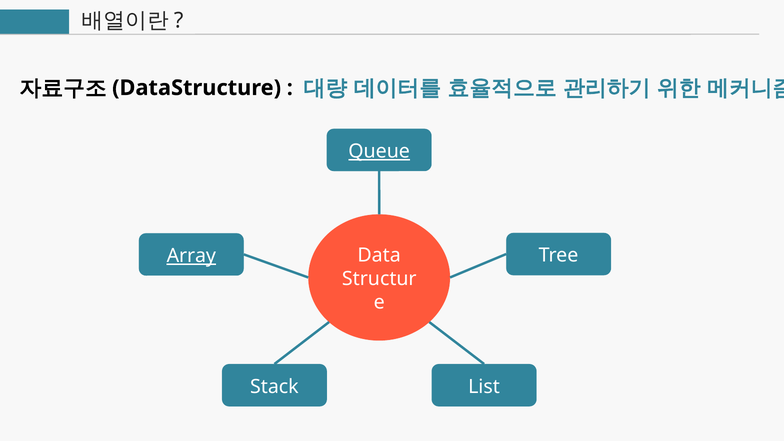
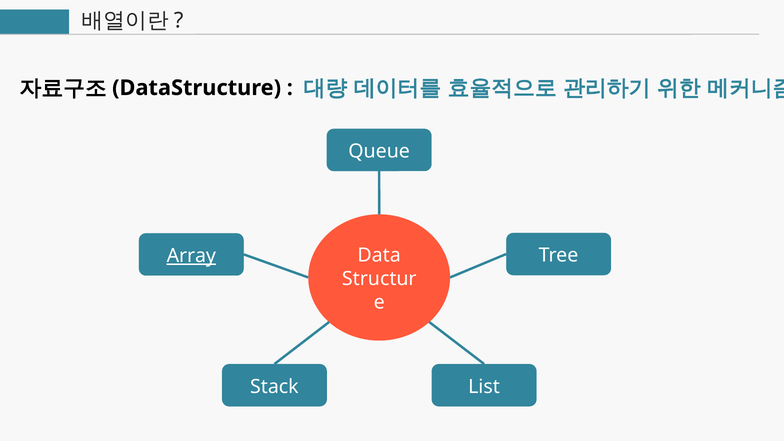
Queue underline: present -> none
